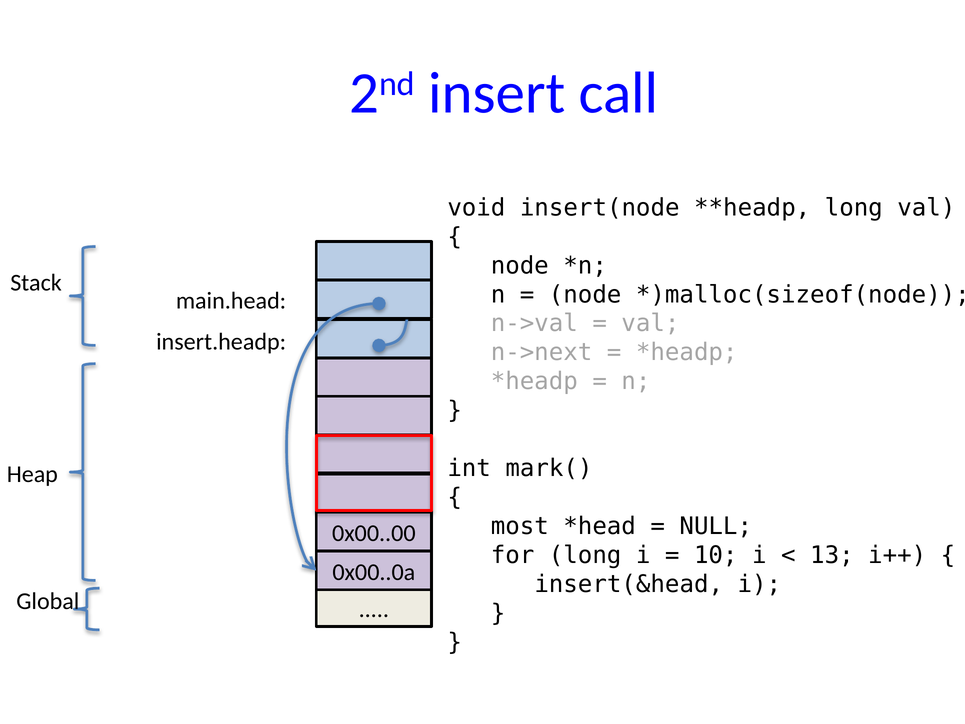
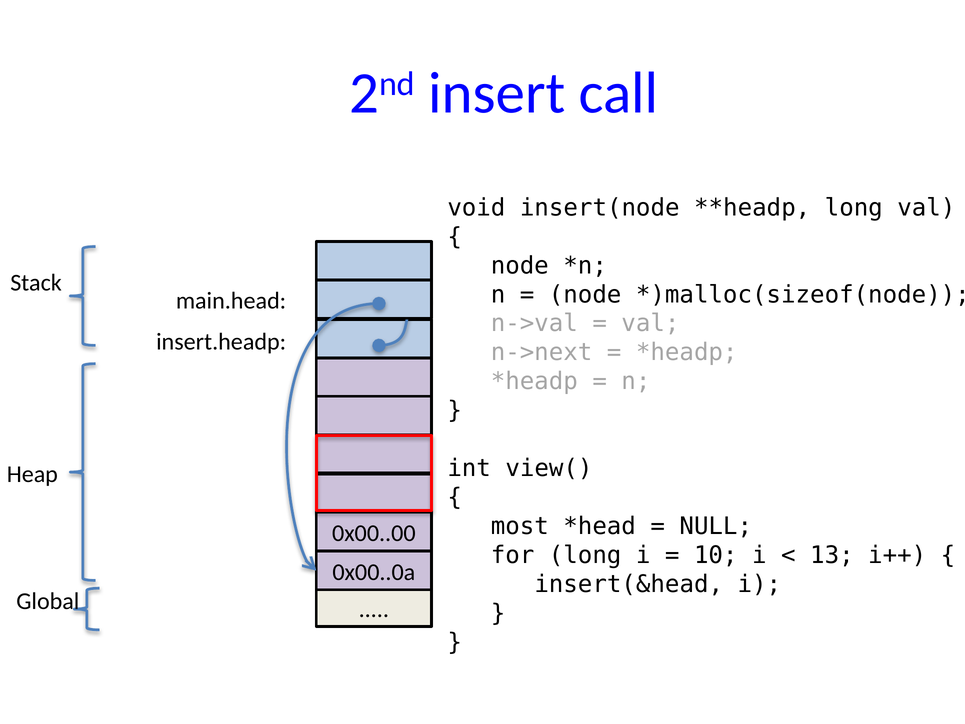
mark(: mark( -> view(
